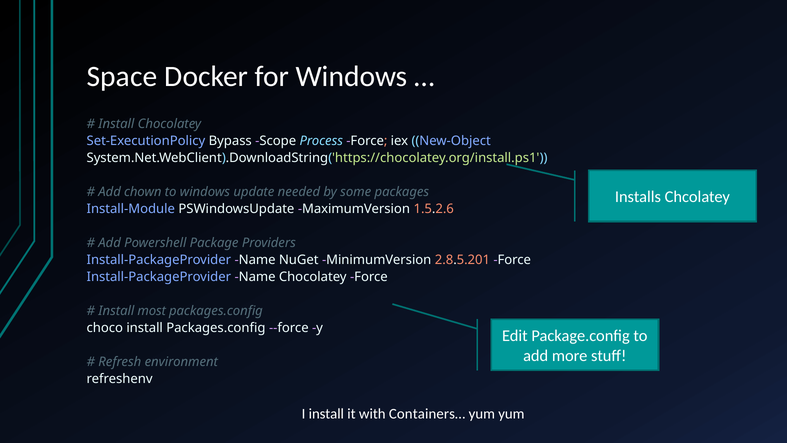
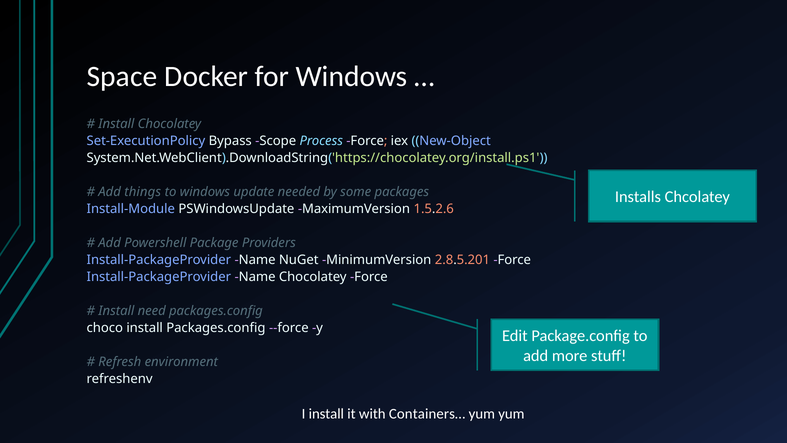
chown: chown -> things
most: most -> need
